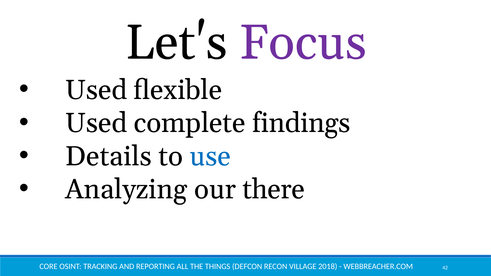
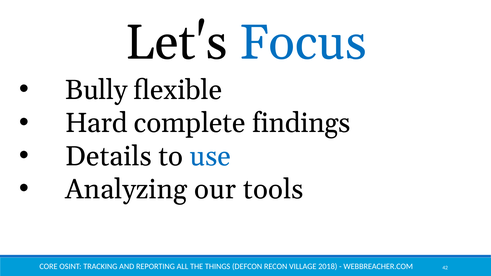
Focus colour: purple -> blue
Used at (96, 90): Used -> Bully
Used at (96, 123): Used -> Hard
there: there -> tools
